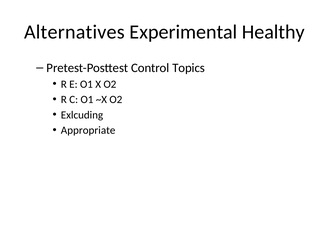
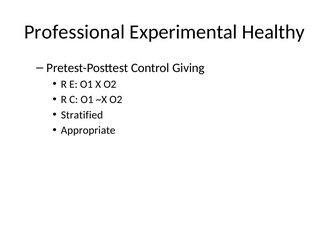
Alternatives: Alternatives -> Professional
Topics: Topics -> Giving
Exlcuding: Exlcuding -> Stratified
